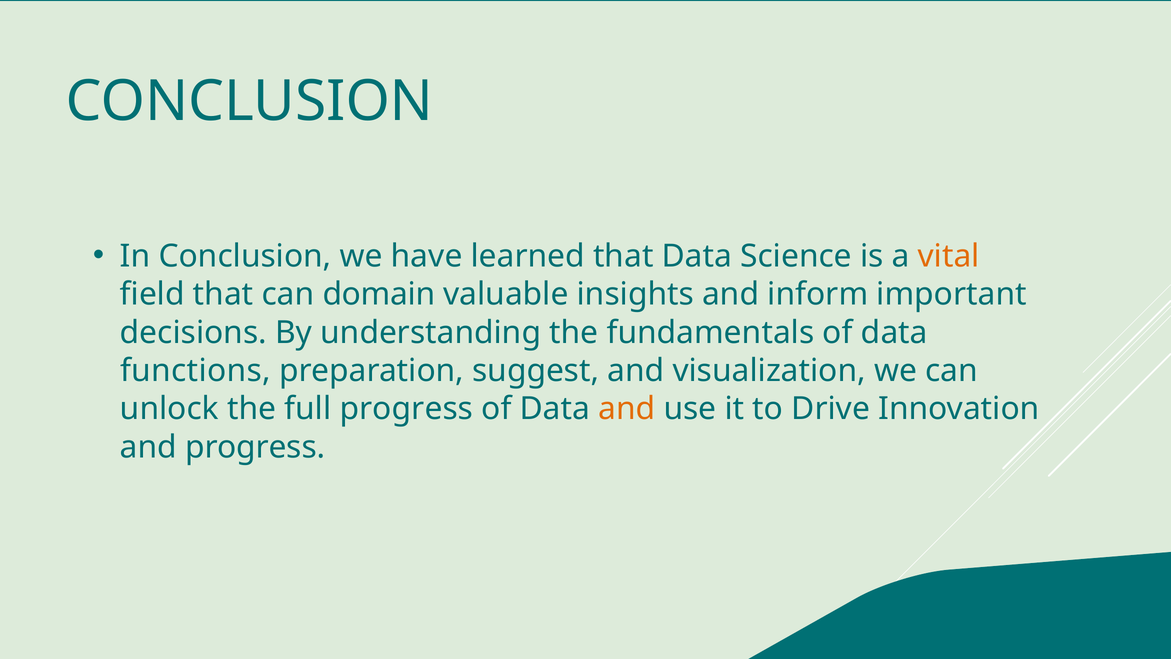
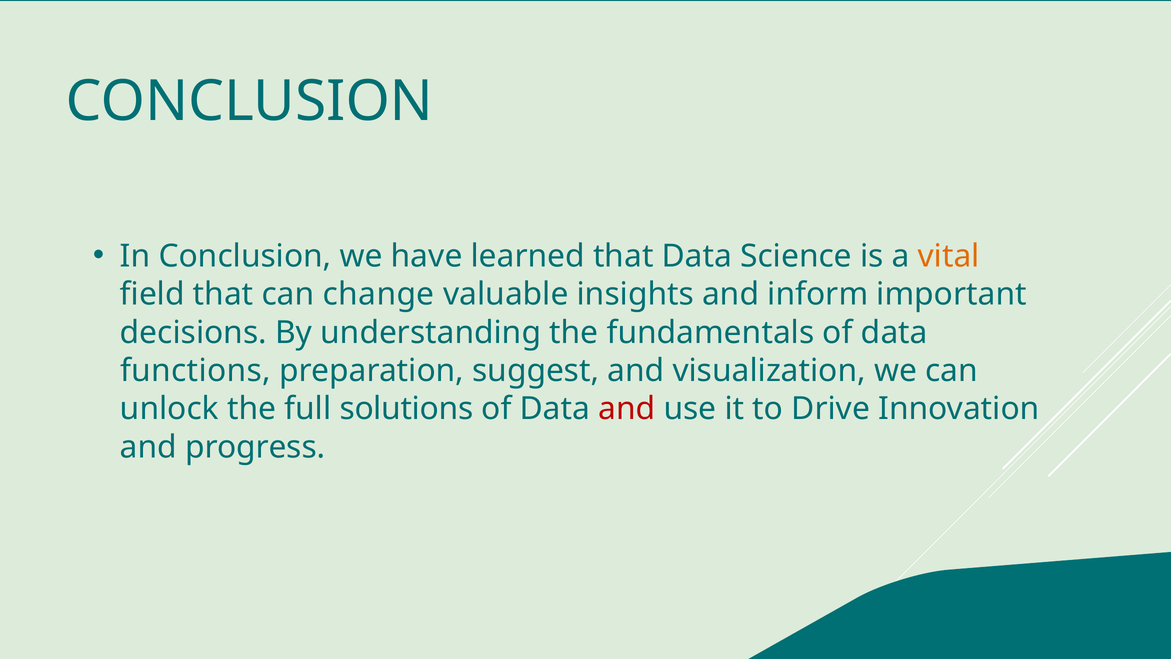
domain: domain -> change
full progress: progress -> solutions
and at (627, 409) colour: orange -> red
